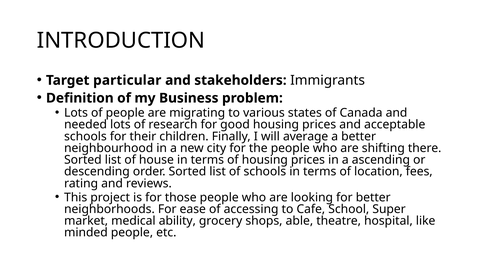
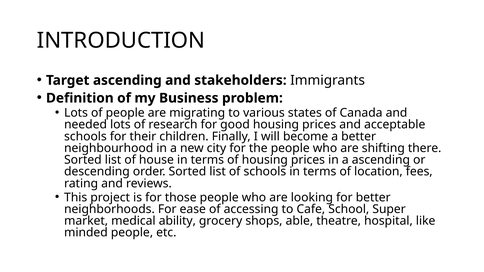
Target particular: particular -> ascending
average: average -> become
